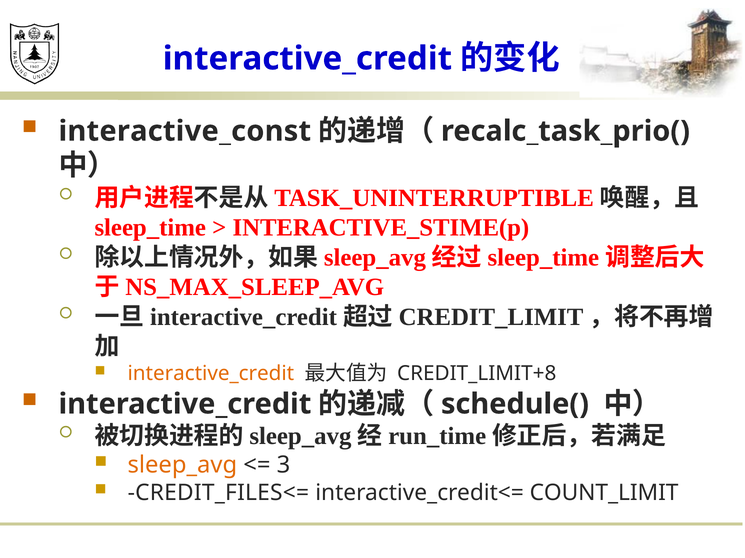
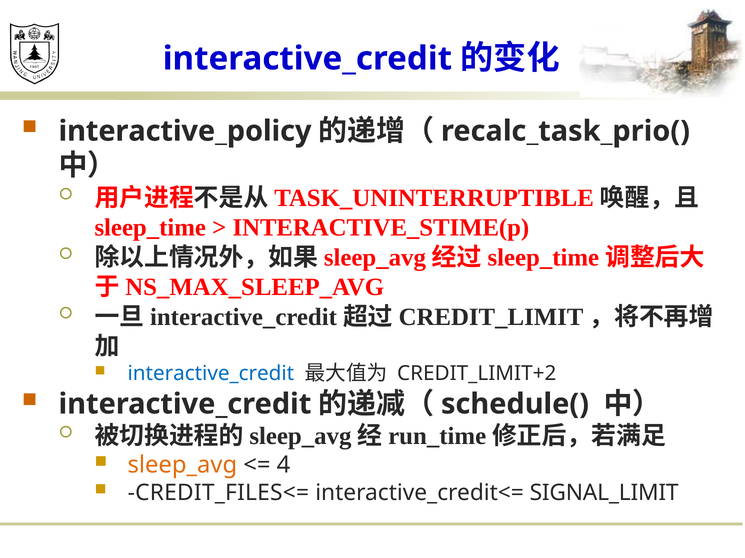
interactive_const: interactive_const -> interactive_policy
interactive_credit at (211, 374) colour: orange -> blue
CREDIT_LIMIT+8: CREDIT_LIMIT+8 -> CREDIT_LIMIT+2
3: 3 -> 4
COUNT_LIMIT: COUNT_LIMIT -> SIGNAL_LIMIT
